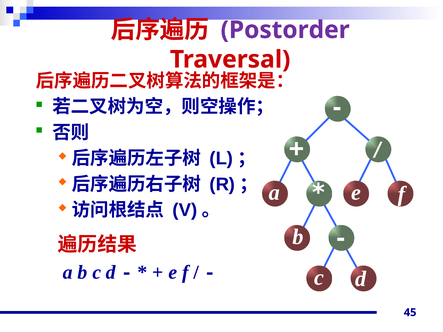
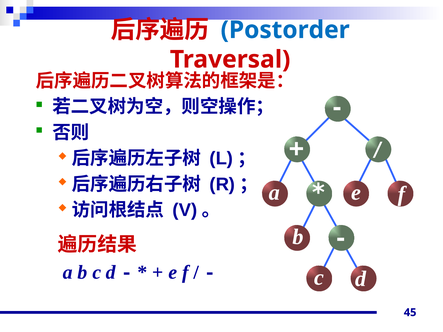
Postorder colour: purple -> blue
